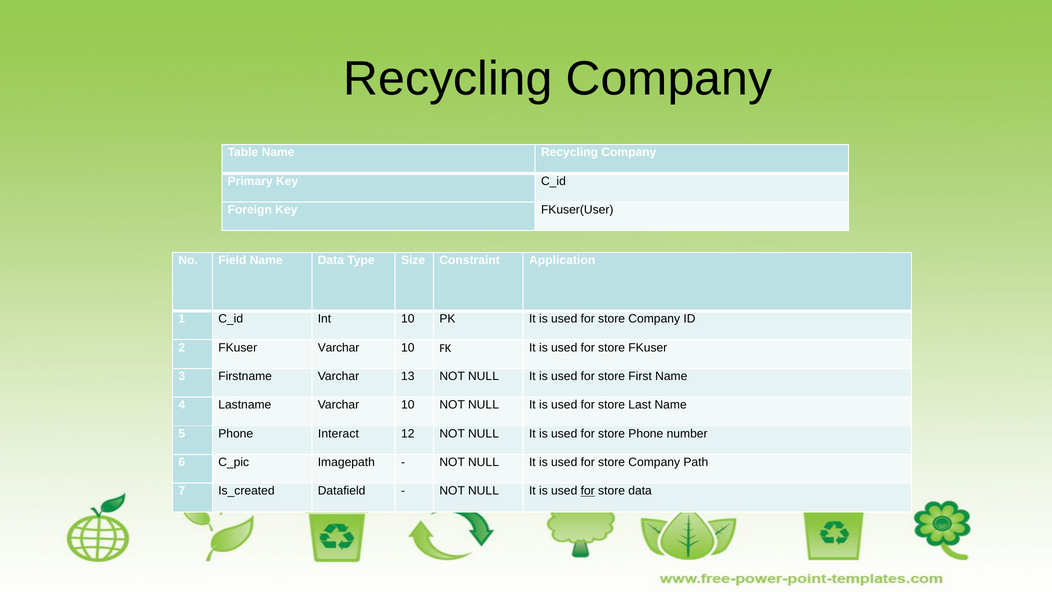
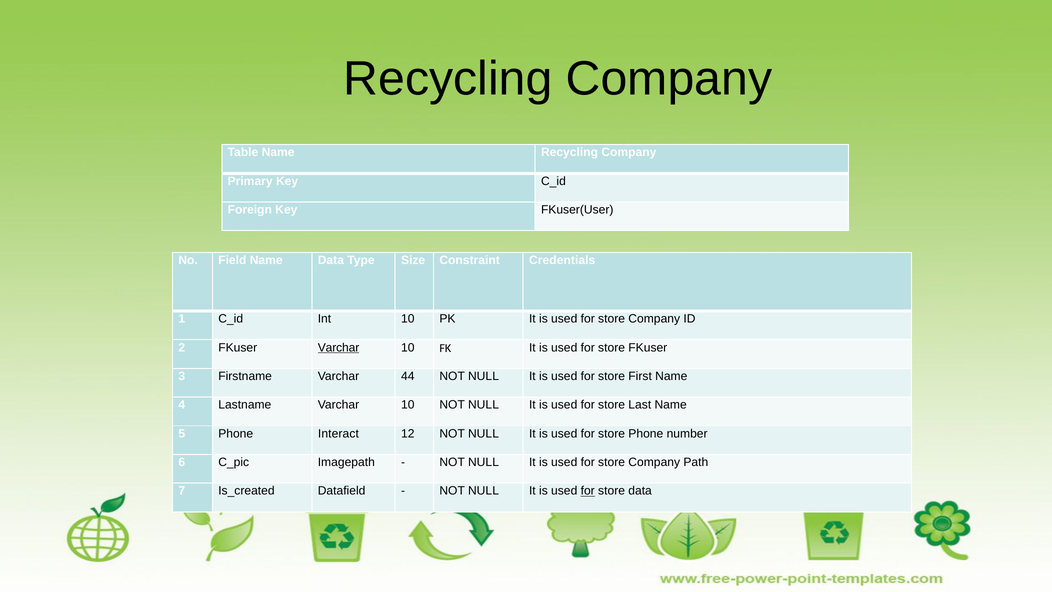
Application: Application -> Credentials
Varchar at (339, 347) underline: none -> present
13: 13 -> 44
